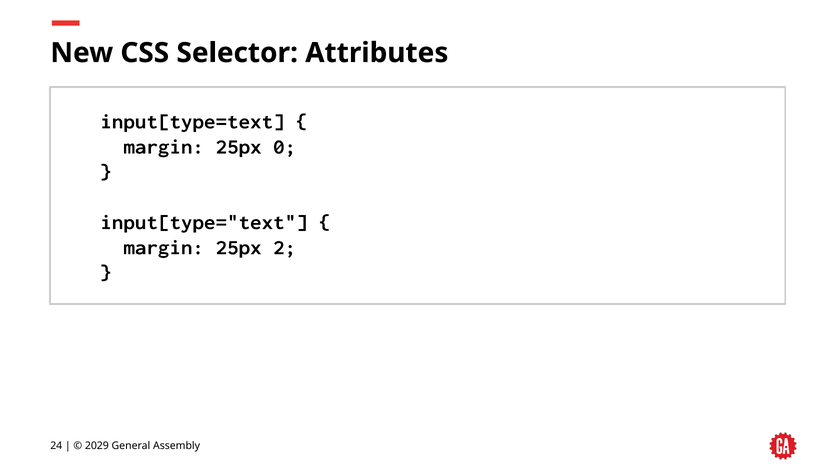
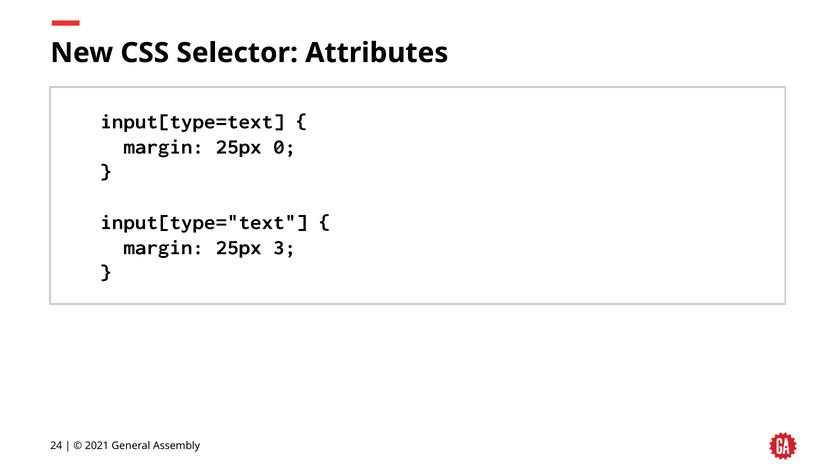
2: 2 -> 3
2029: 2029 -> 2021
